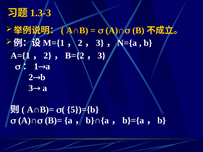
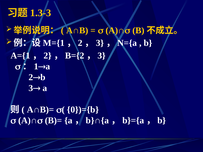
5})={b: 5})={b -> 0})={b
